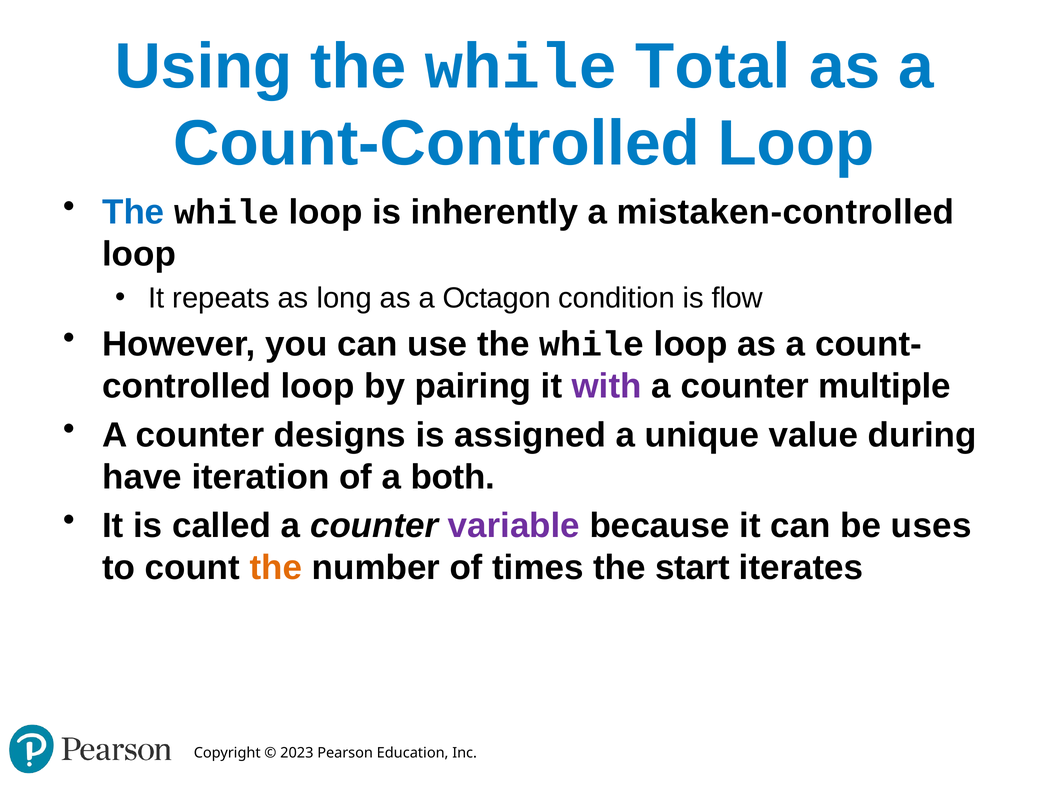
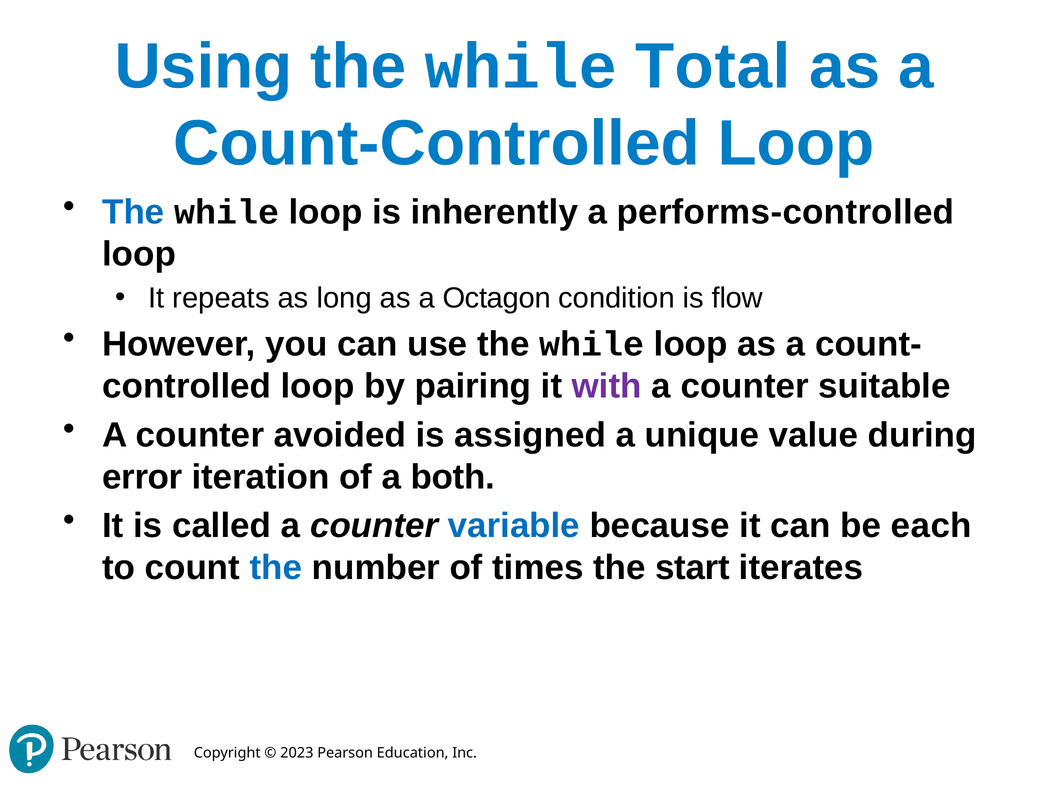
mistaken-controlled: mistaken-controlled -> performs-controlled
multiple: multiple -> suitable
designs: designs -> avoided
have: have -> error
variable colour: purple -> blue
uses: uses -> each
the at (276, 568) colour: orange -> blue
